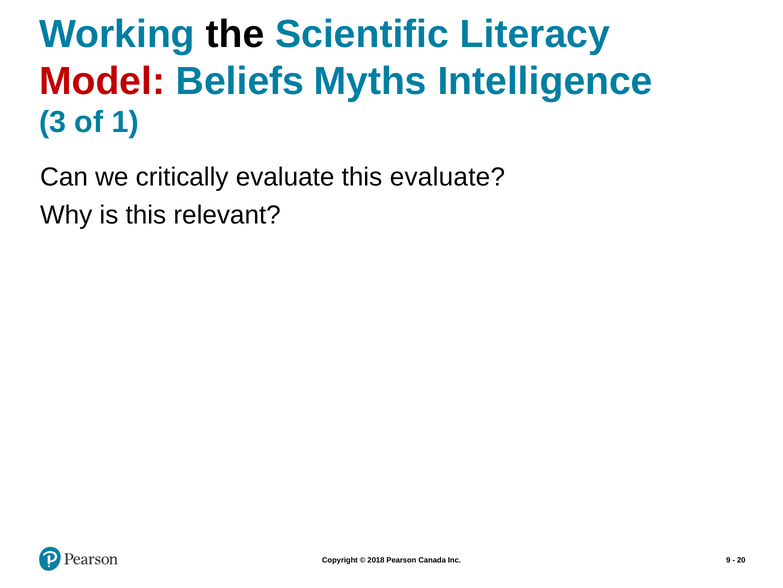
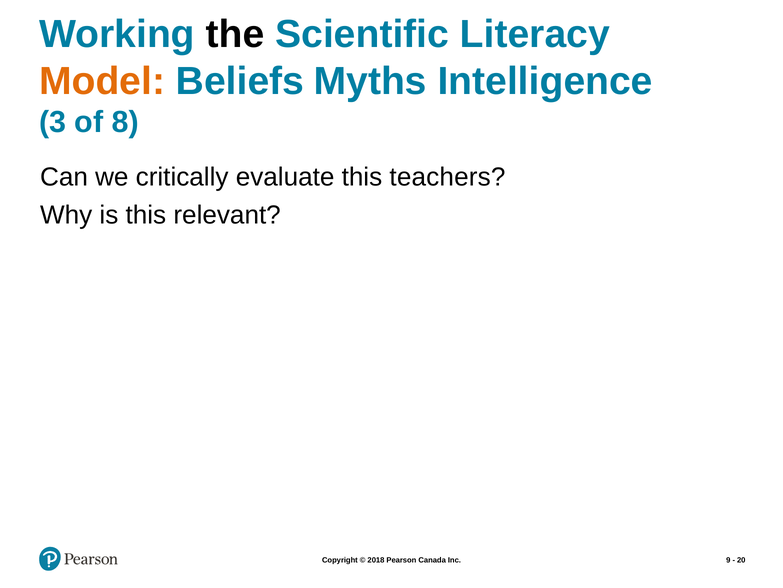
Model colour: red -> orange
1: 1 -> 8
this evaluate: evaluate -> teachers
